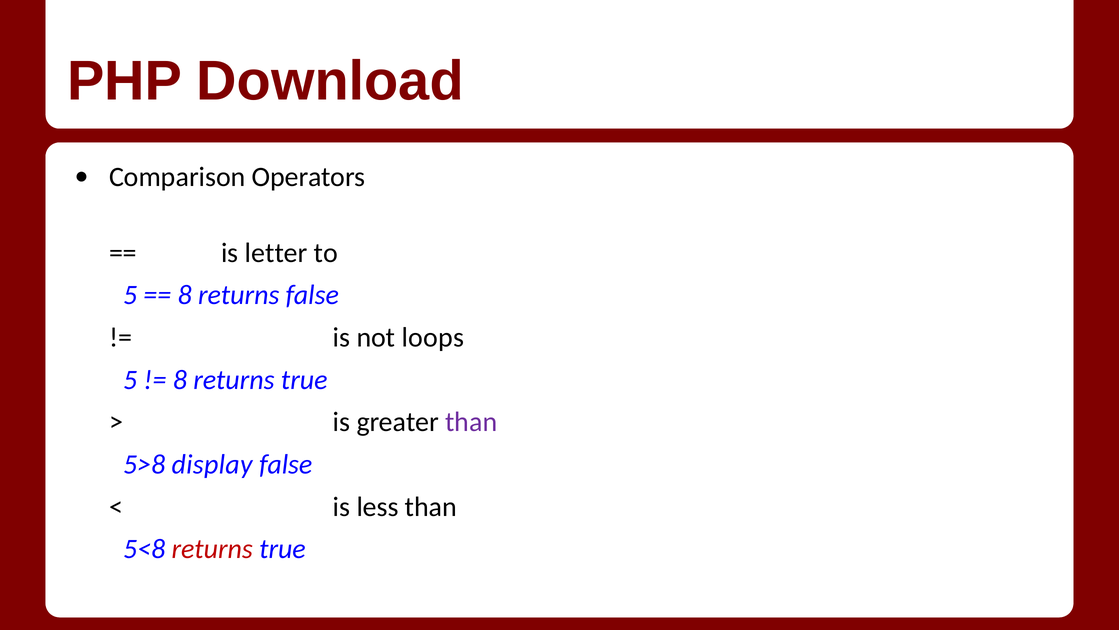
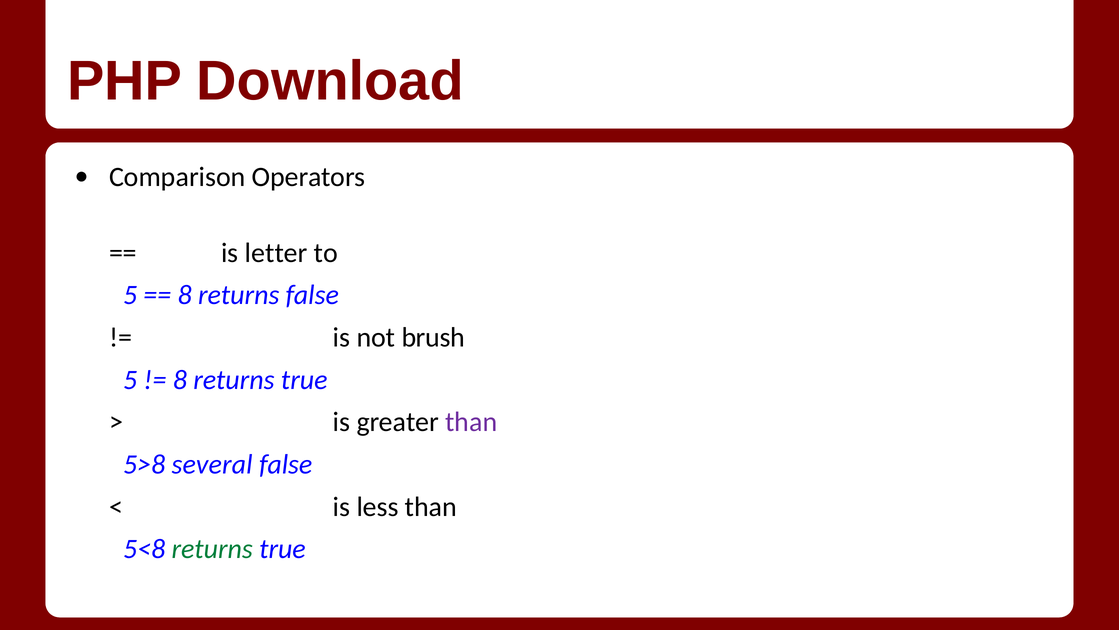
loops: loops -> brush
display: display -> several
returns at (212, 549) colour: red -> green
